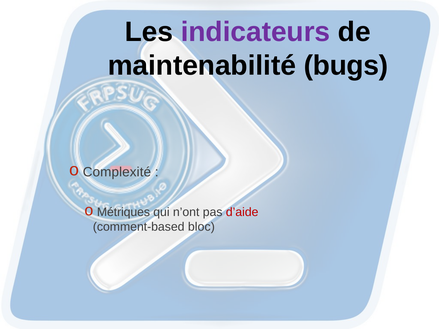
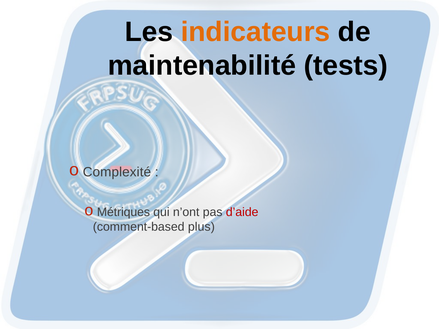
indicateurs colour: purple -> orange
bugs: bugs -> tests
bloc: bloc -> plus
